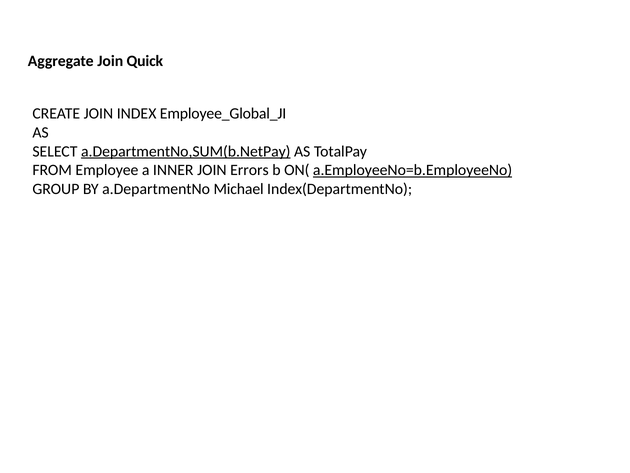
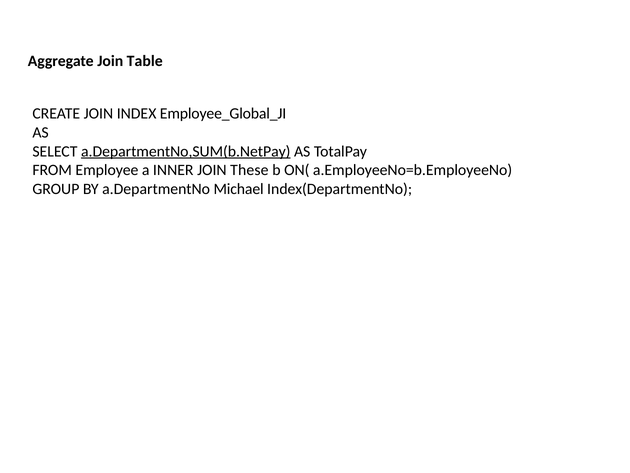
Quick: Quick -> Table
Errors: Errors -> These
a.EmployeeNo=b.EmployeeNo underline: present -> none
